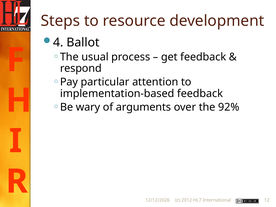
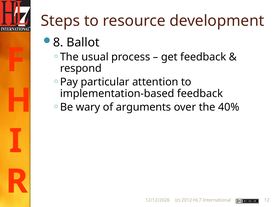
4: 4 -> 8
92%: 92% -> 40%
